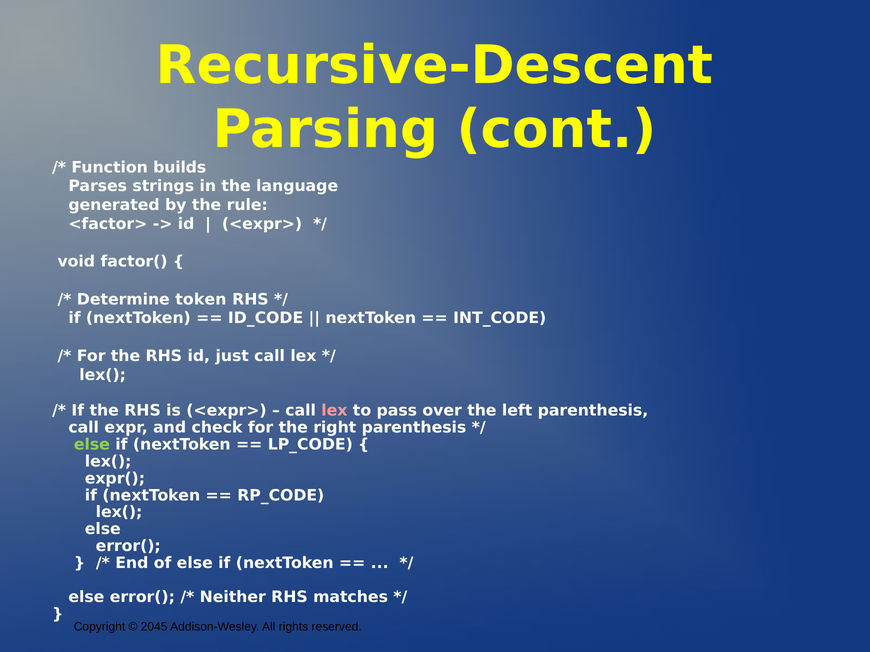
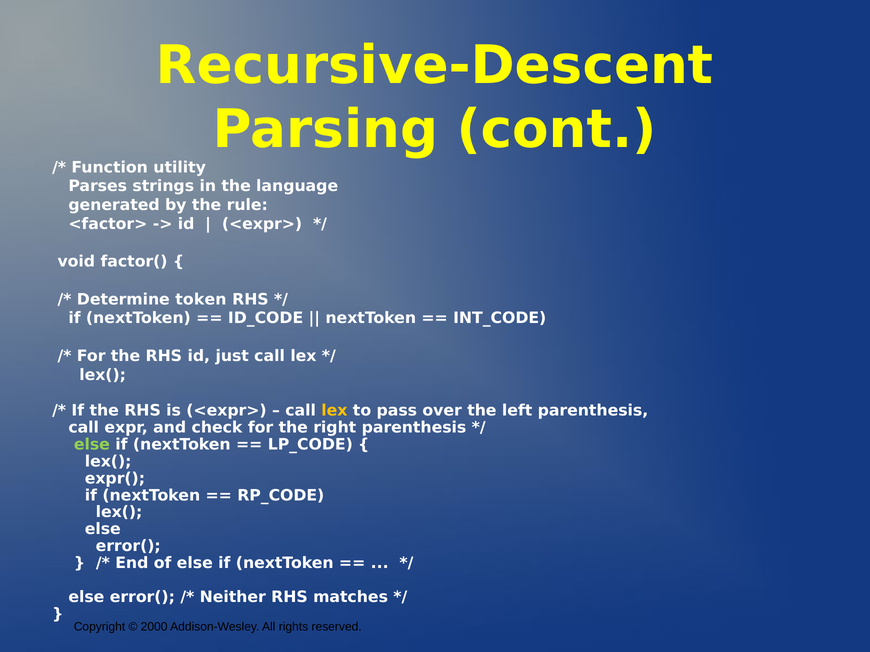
builds: builds -> utility
lex at (334, 411) colour: pink -> yellow
2045: 2045 -> 2000
